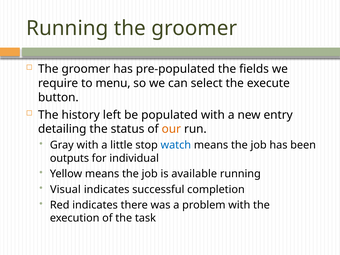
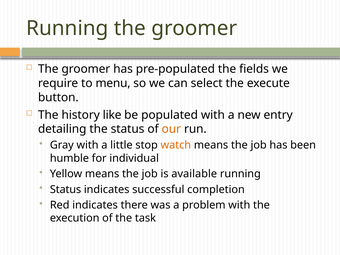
left: left -> like
watch colour: blue -> orange
outputs: outputs -> humble
Visual at (65, 189): Visual -> Status
